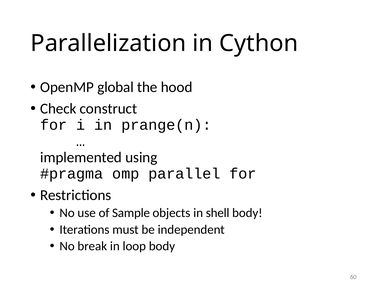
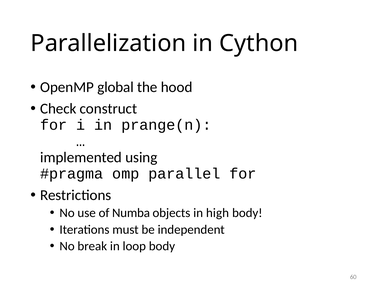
Sample: Sample -> Numba
shell: shell -> high
